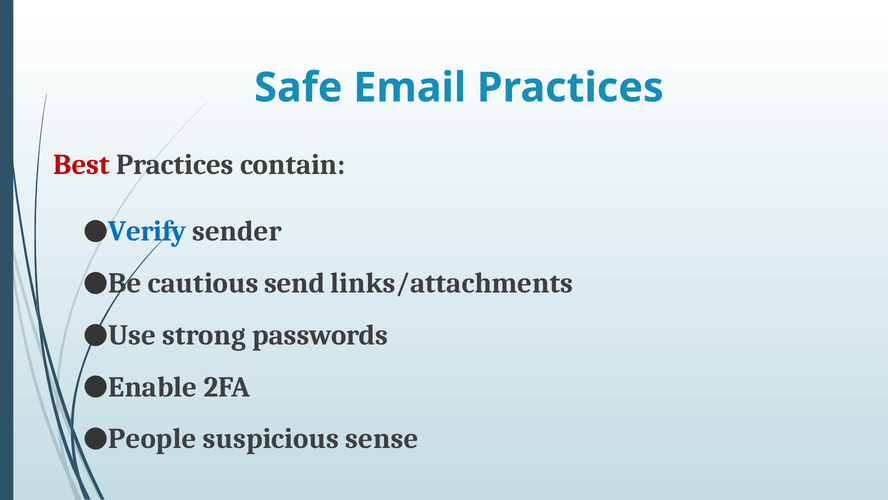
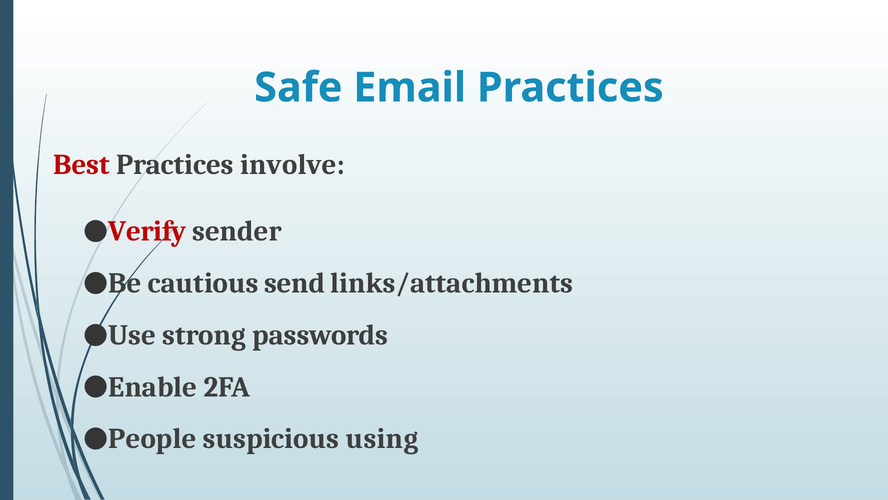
contain: contain -> involve
Verify colour: blue -> red
sense: sense -> using
